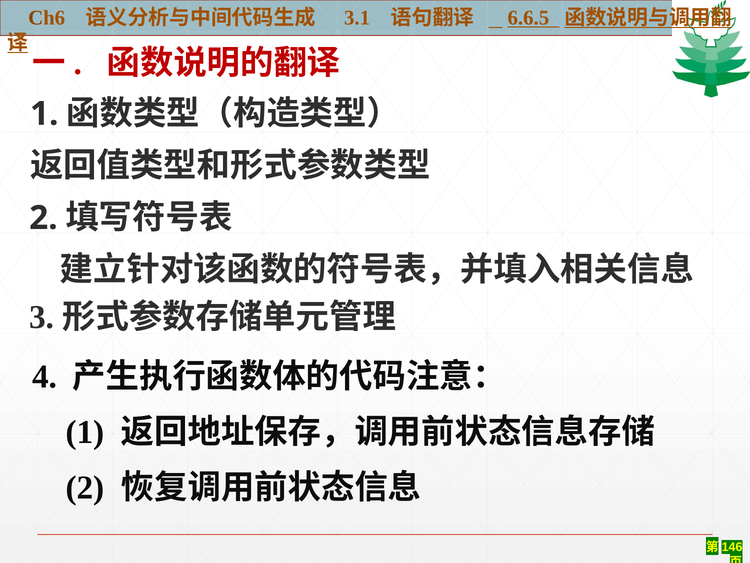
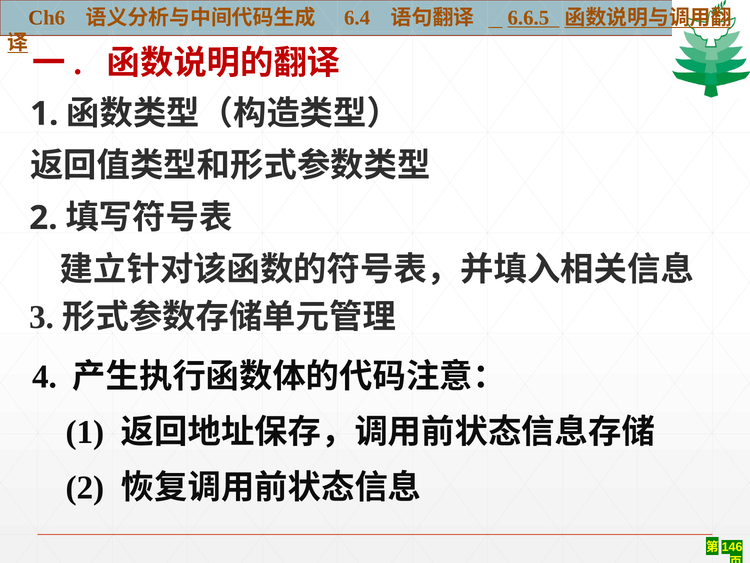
3.1: 3.1 -> 6.4
